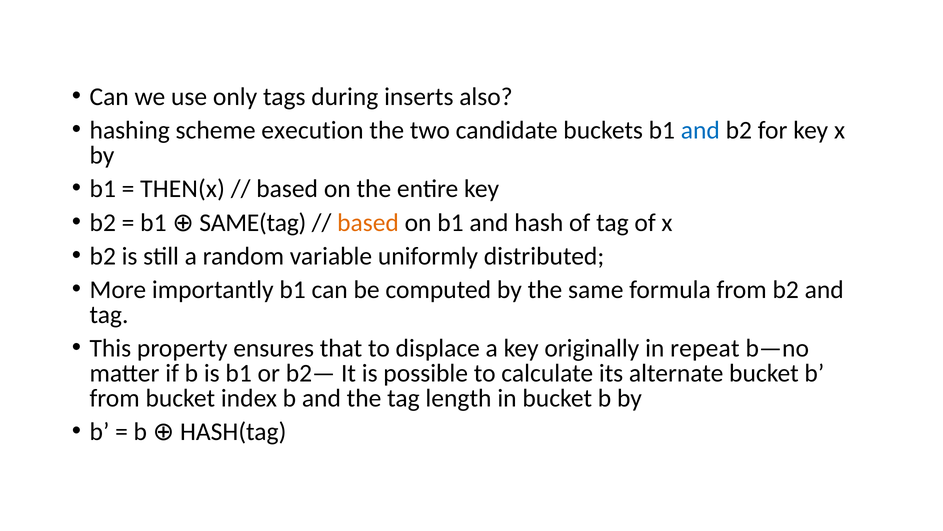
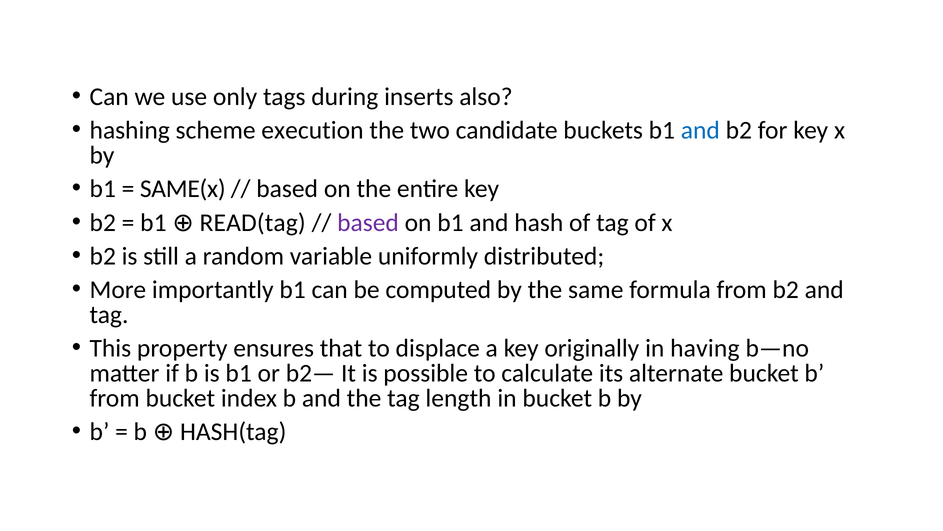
THEN(x: THEN(x -> SAME(x
SAME(tag: SAME(tag -> READ(tag
based at (368, 222) colour: orange -> purple
repeat: repeat -> having
